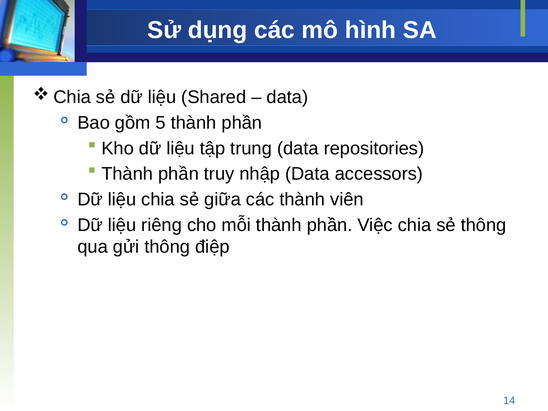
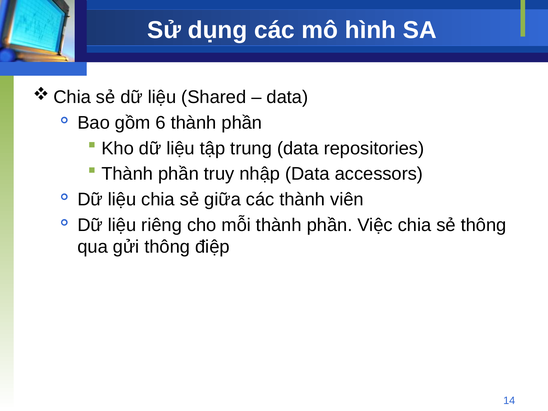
5: 5 -> 6
